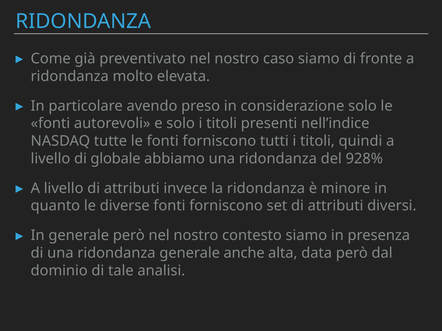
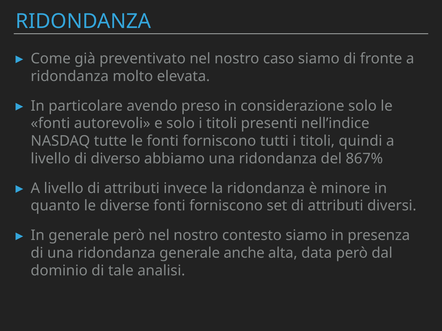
globale: globale -> diverso
928%: 928% -> 867%
